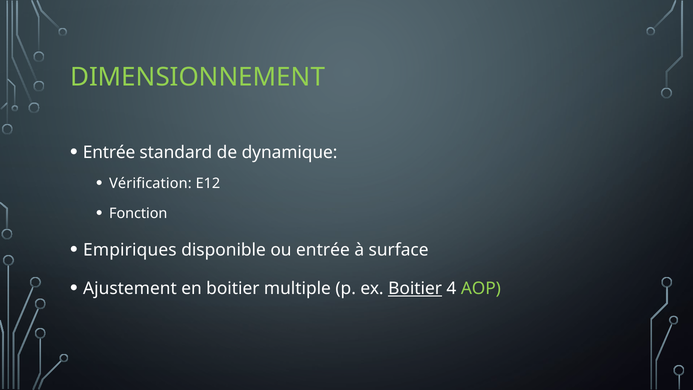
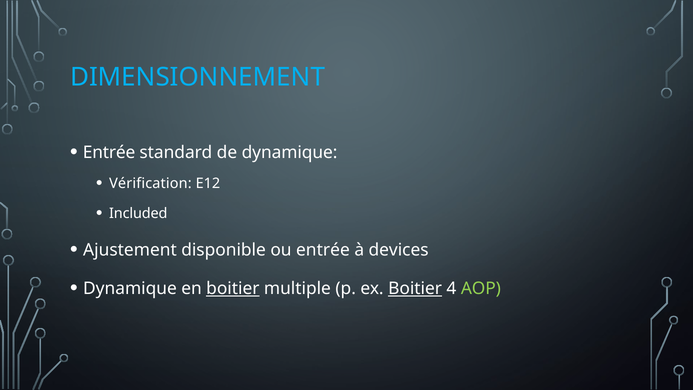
DIMENSIONNEMENT colour: light green -> light blue
Fonction: Fonction -> Included
Empiriques: Empiriques -> Ajustement
surface: surface -> devices
Ajustement at (130, 288): Ajustement -> Dynamique
boitier at (233, 288) underline: none -> present
